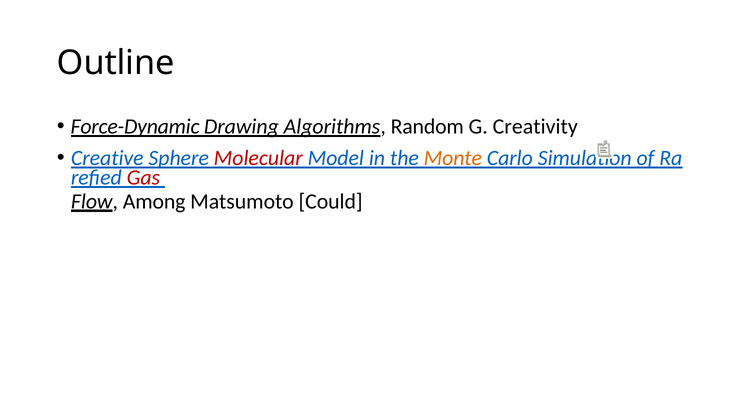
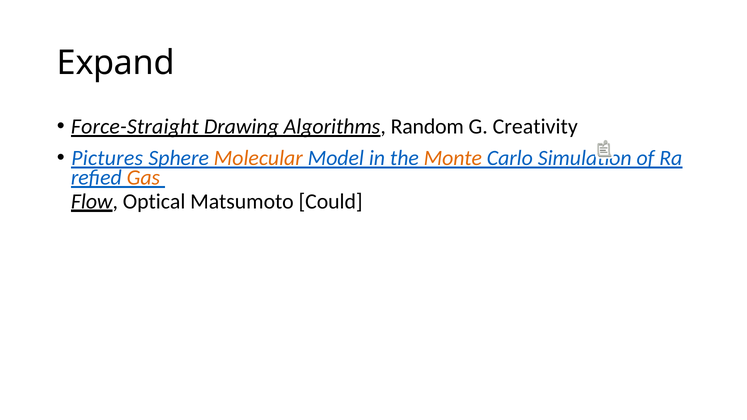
Outline: Outline -> Expand
Force-Dynamic: Force-Dynamic -> Force-Straight
Creative: Creative -> Pictures
Molecular colour: red -> orange
Gas colour: red -> orange
Among: Among -> Optical
